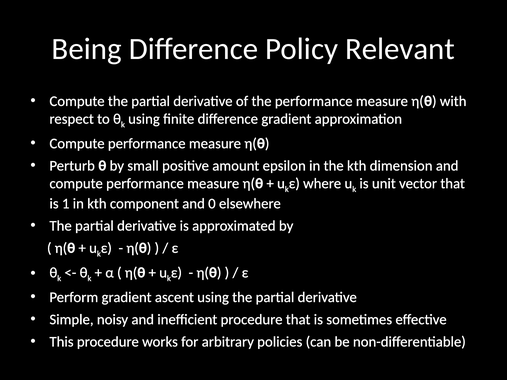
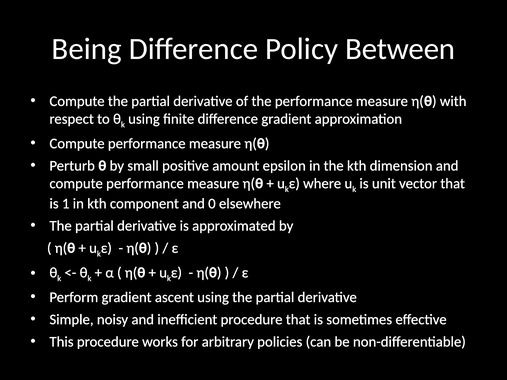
Relevant: Relevant -> Between
